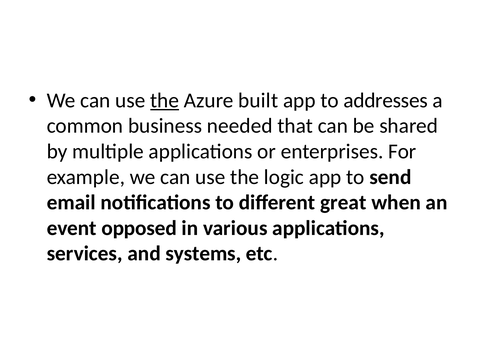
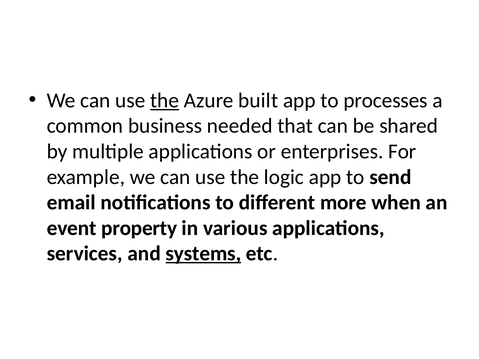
addresses: addresses -> processes
great: great -> more
opposed: opposed -> property
systems underline: none -> present
